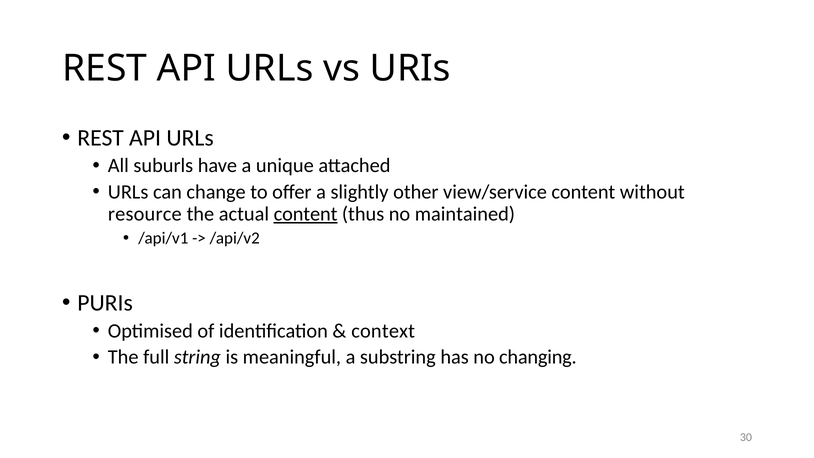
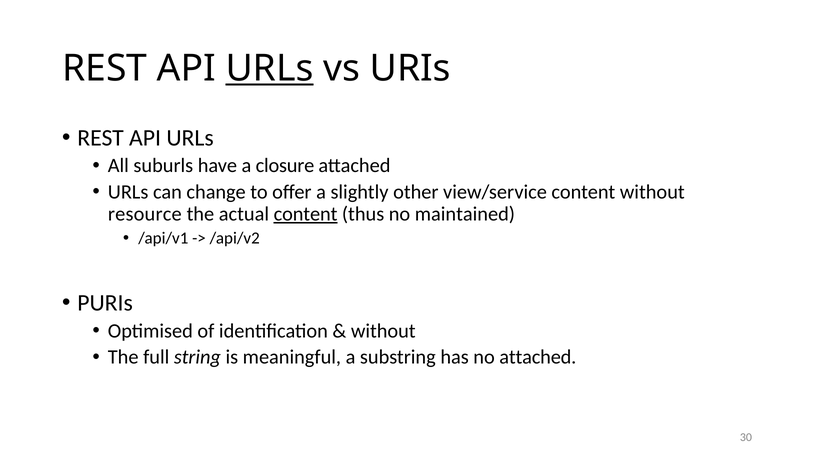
URLs at (270, 68) underline: none -> present
unique: unique -> closure
context at (383, 331): context -> without
no changing: changing -> attached
